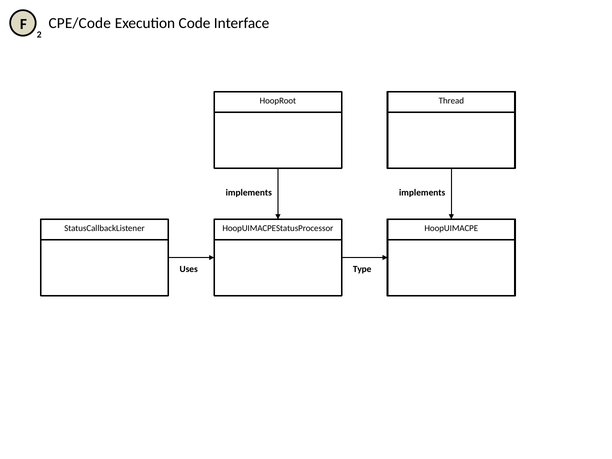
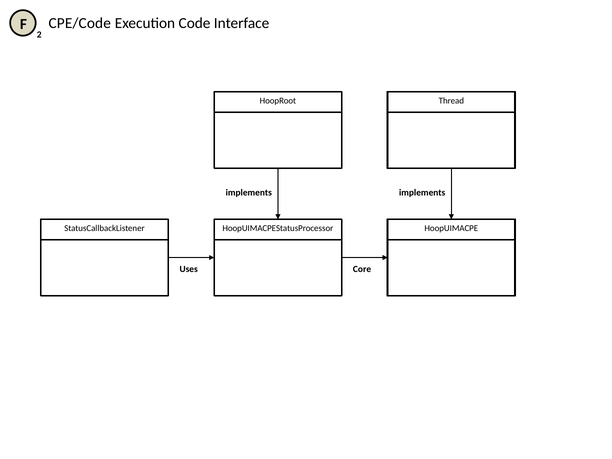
Type: Type -> Core
